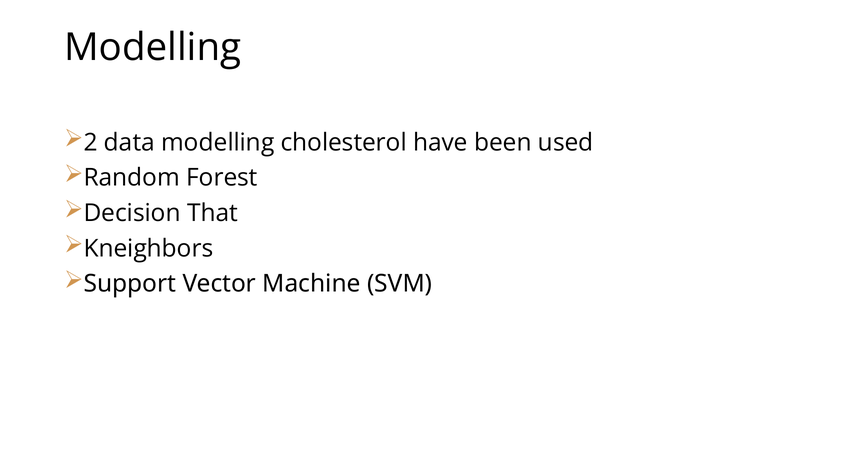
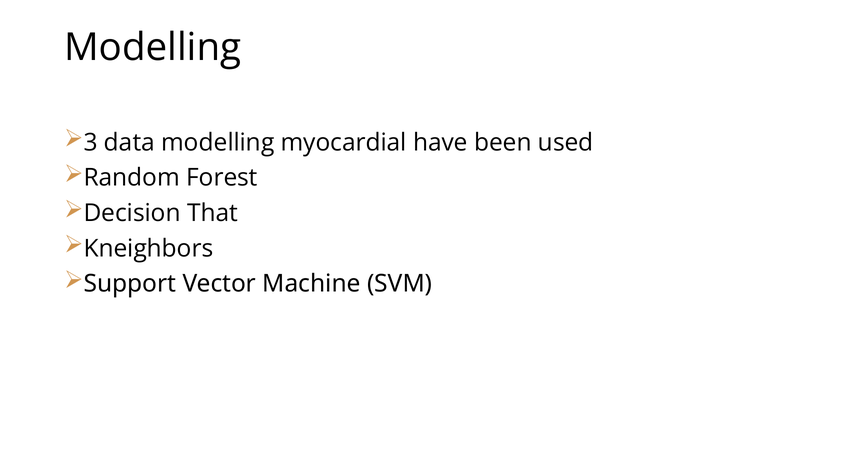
2: 2 -> 3
cholesterol: cholesterol -> myocardial
